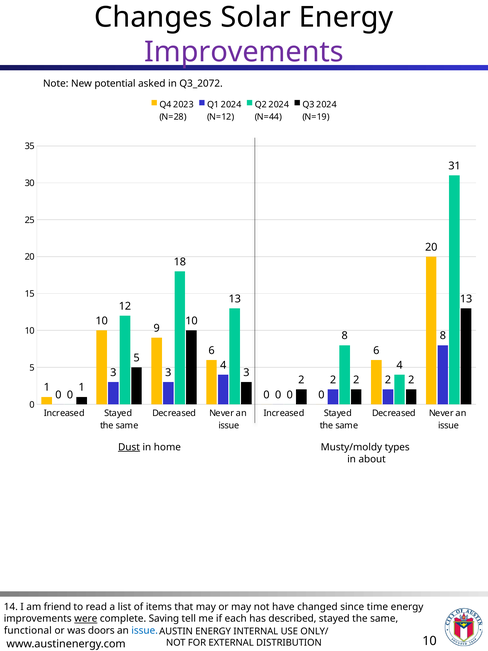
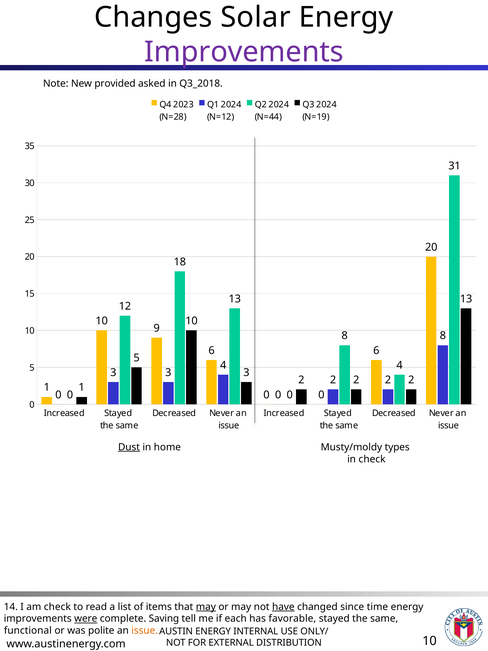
potential: potential -> provided
Q3_2072: Q3_2072 -> Q3_2018
in about: about -> check
am friend: friend -> check
may at (206, 606) underline: none -> present
have underline: none -> present
described: described -> favorable
doors: doors -> polite
issue at (145, 630) colour: blue -> orange
